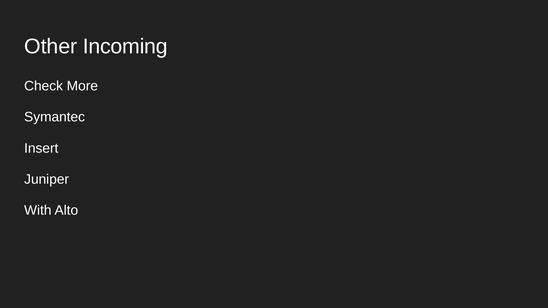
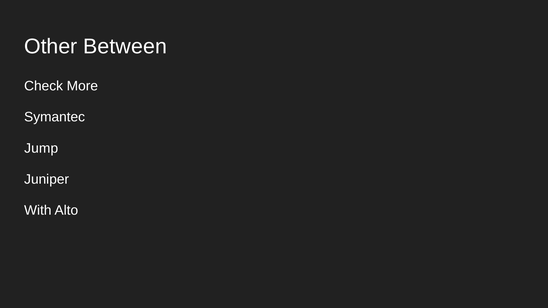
Incoming: Incoming -> Between
Insert: Insert -> Jump
